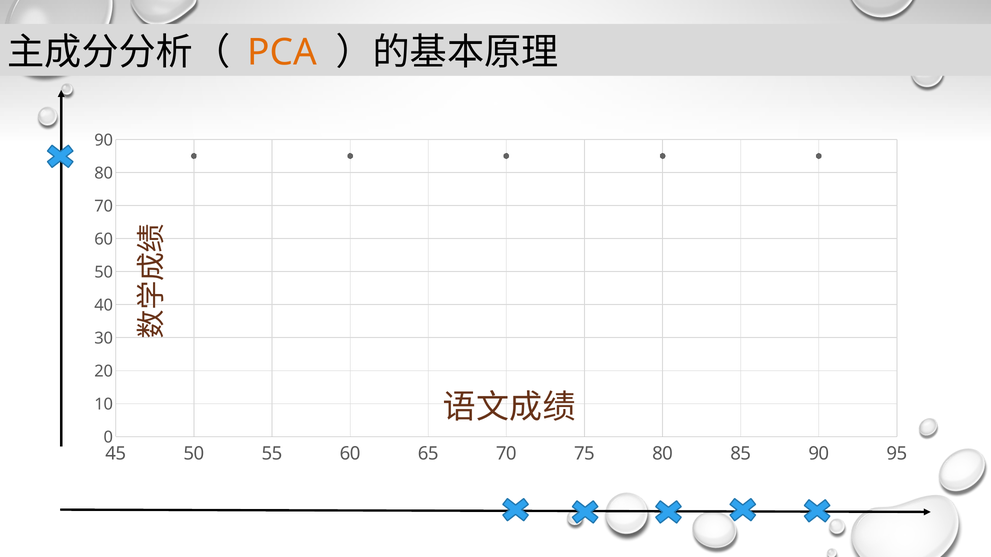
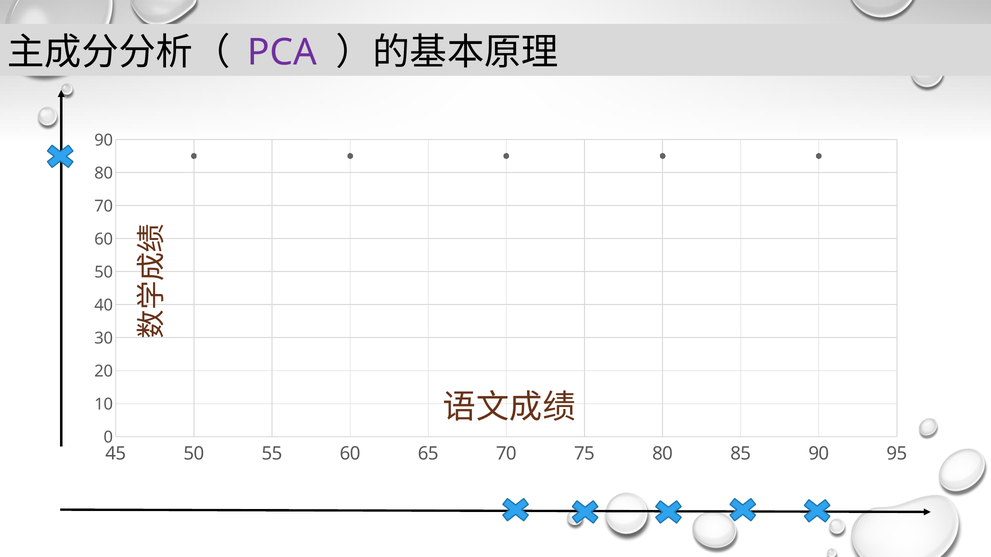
PCA colour: orange -> purple
